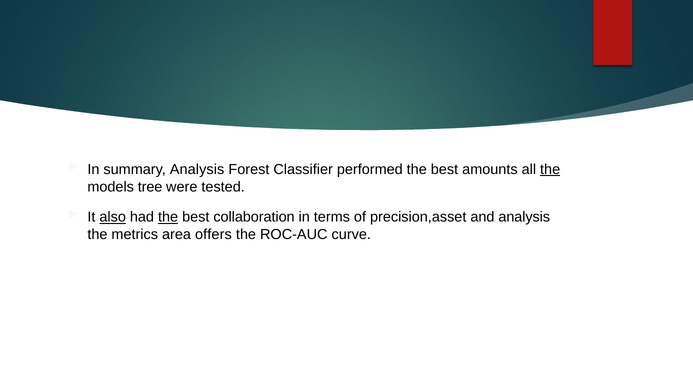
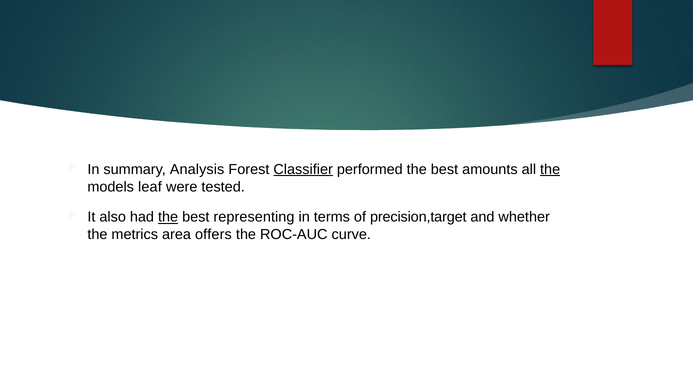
Classifier underline: none -> present
tree: tree -> leaf
also underline: present -> none
collaboration: collaboration -> representing
precision,asset: precision,asset -> precision,target
and analysis: analysis -> whether
